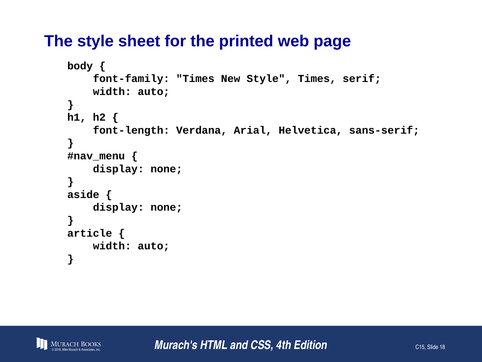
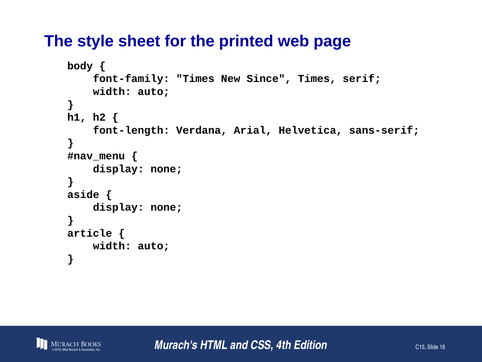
New Style: Style -> Since
